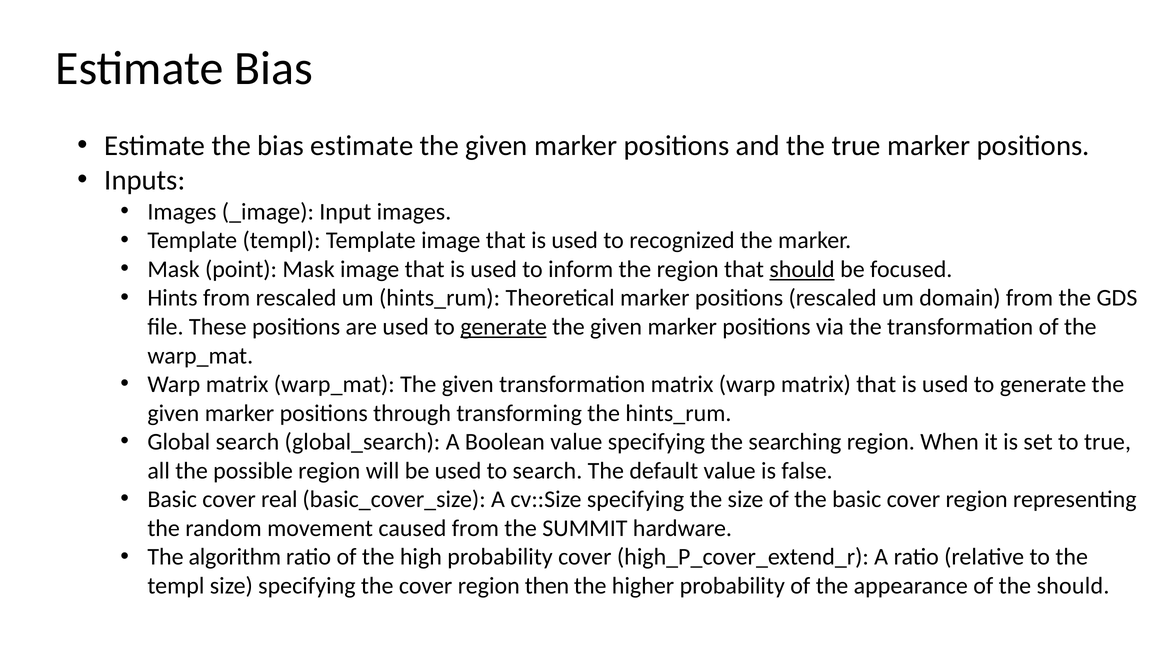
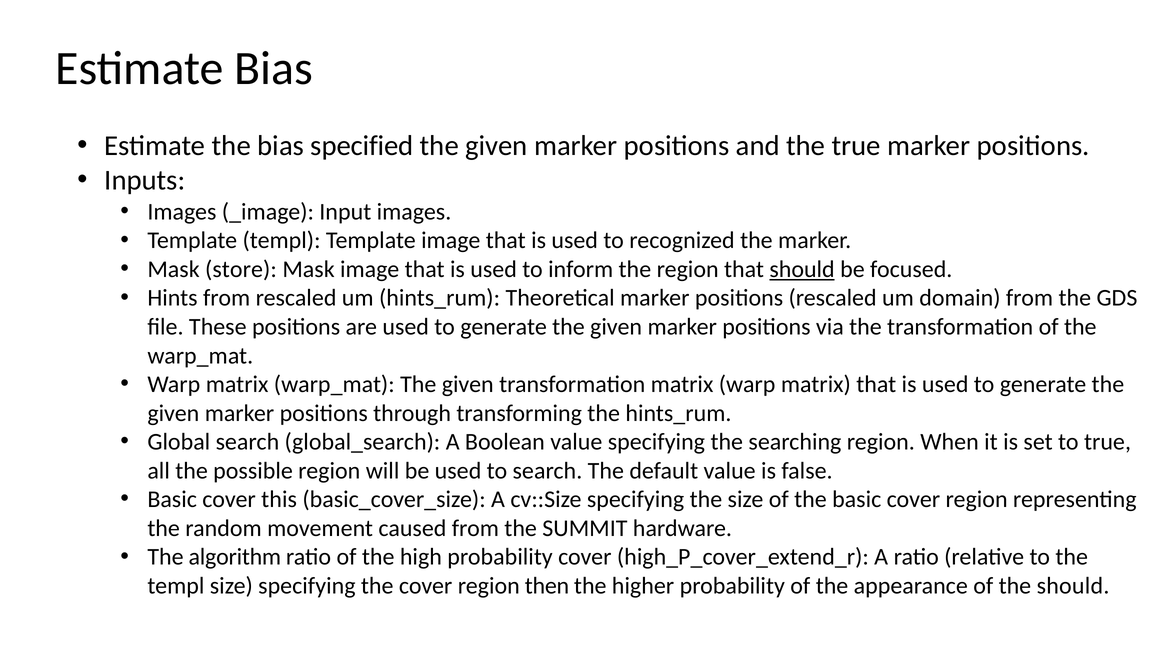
bias estimate: estimate -> specified
point: point -> store
generate at (504, 327) underline: present -> none
real: real -> this
